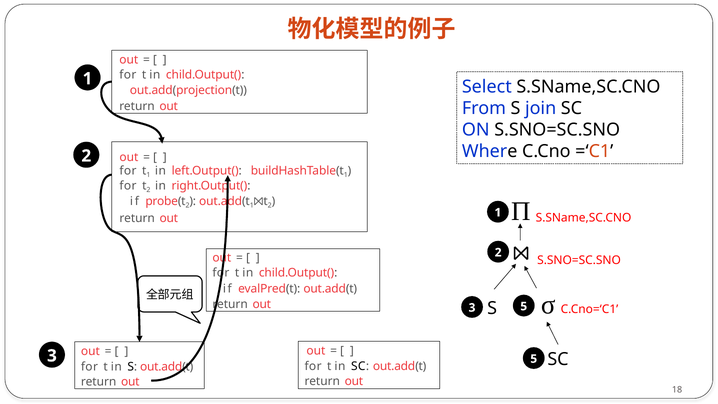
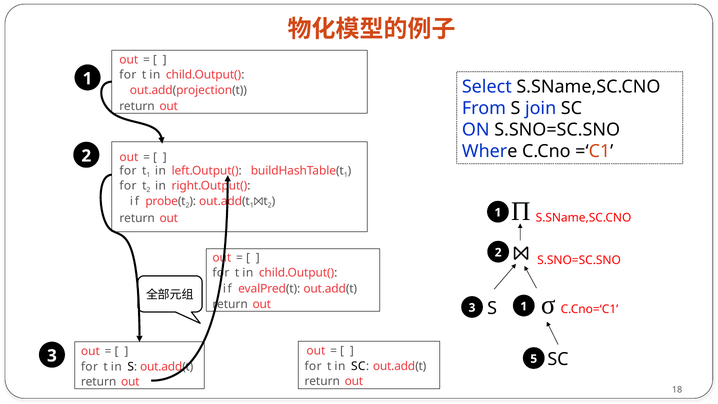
3 5: 5 -> 1
